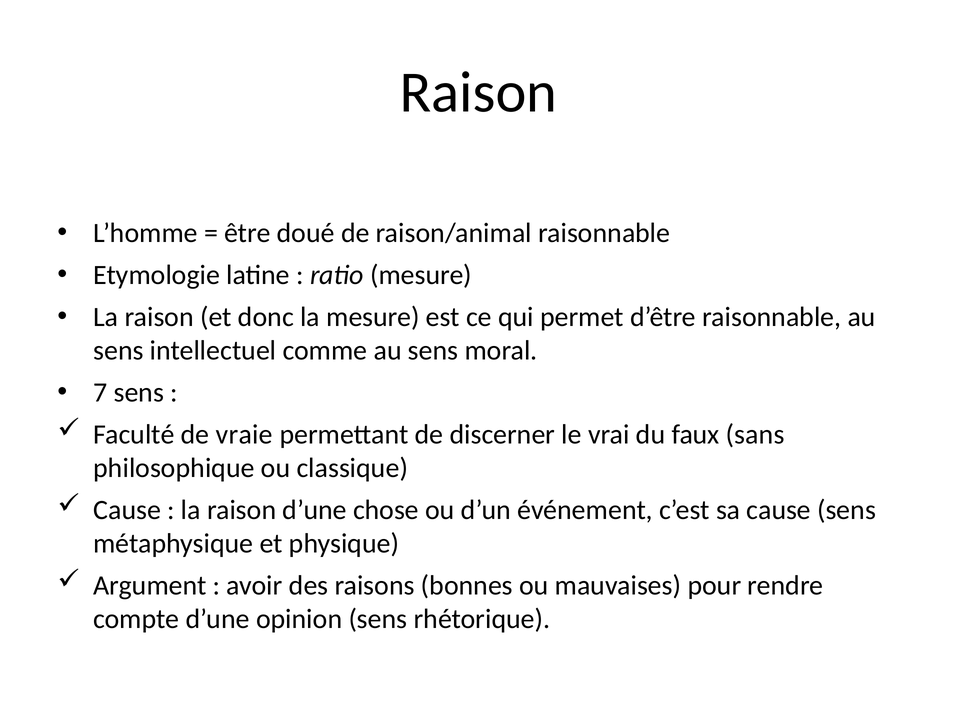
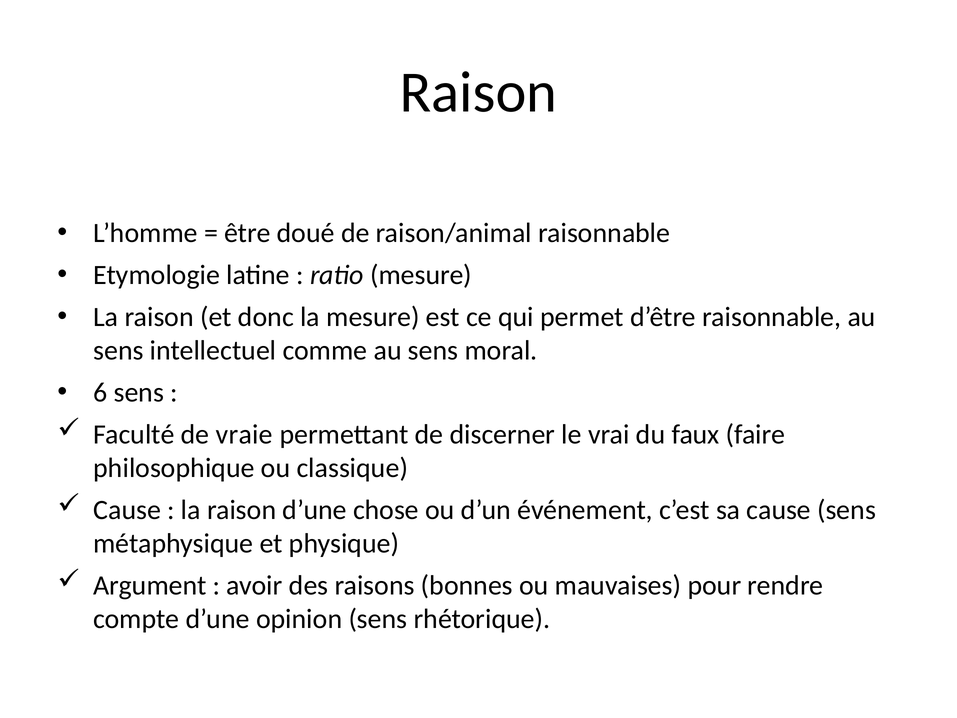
7: 7 -> 6
sans: sans -> faire
